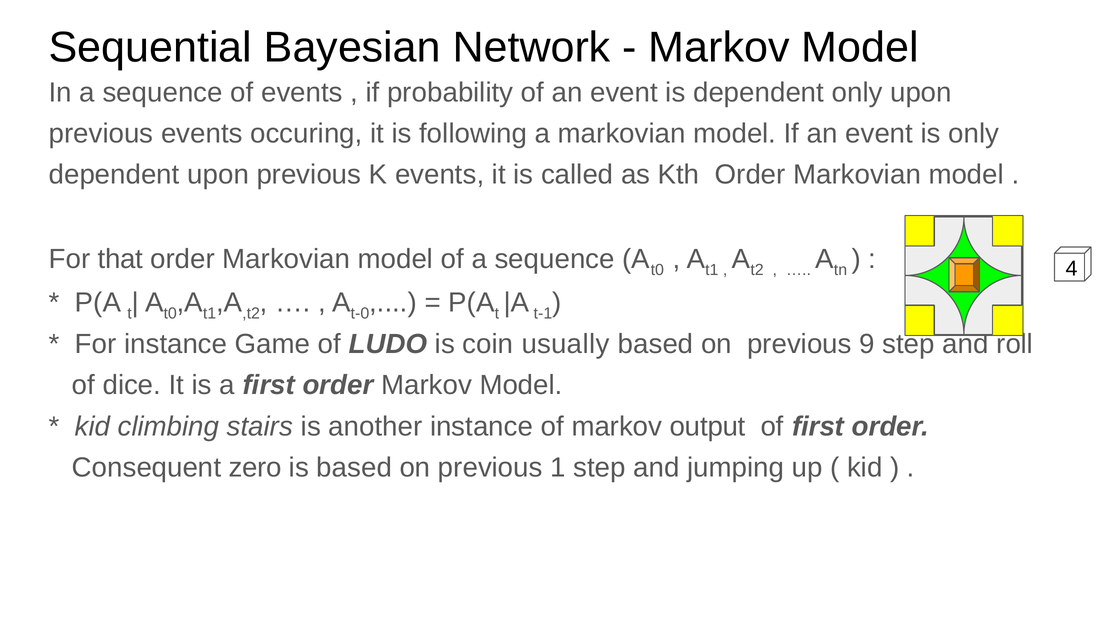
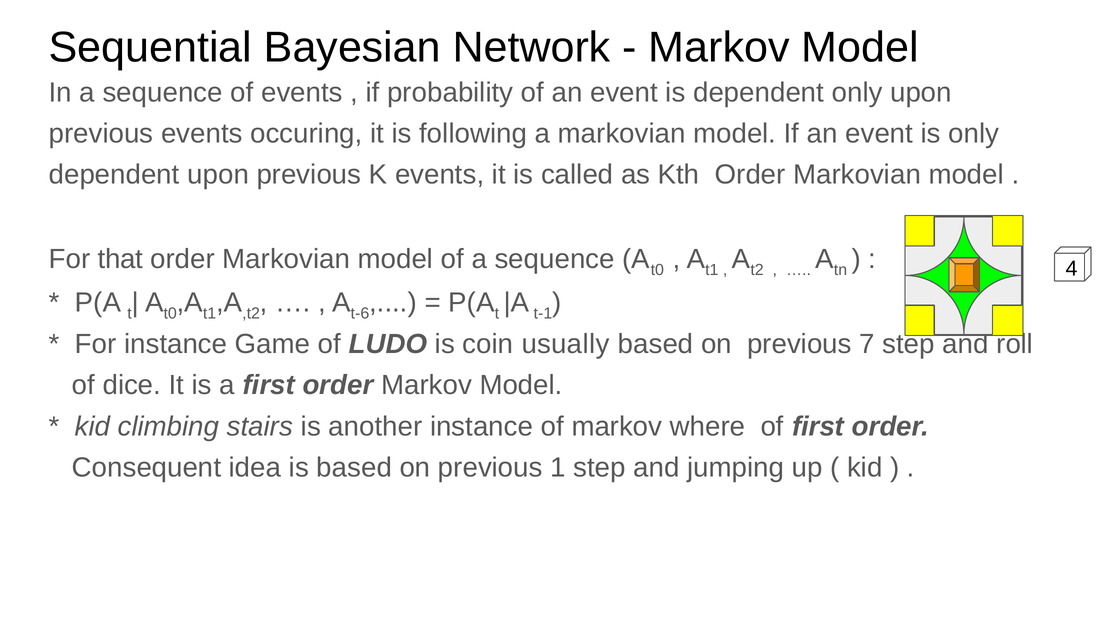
t-0: t-0 -> t-6
9: 9 -> 7
output: output -> where
zero: zero -> idea
